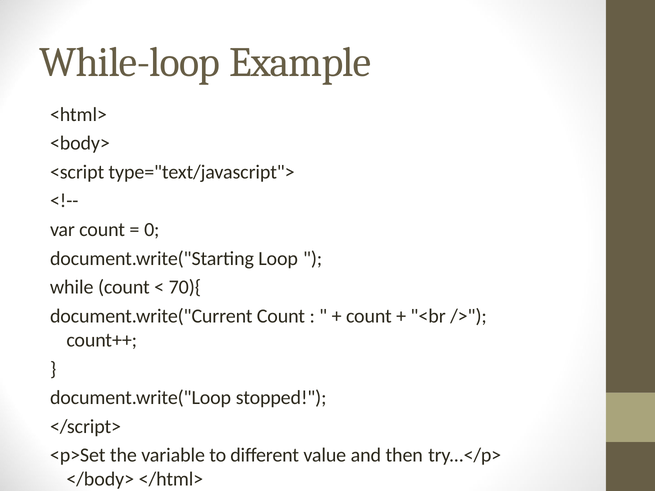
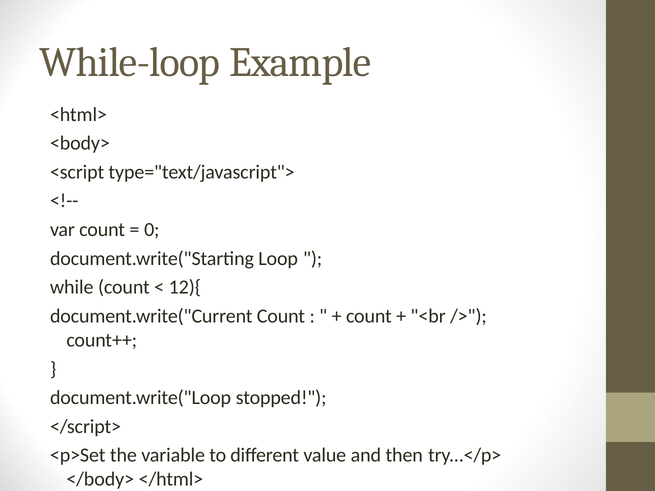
70){: 70){ -> 12){
